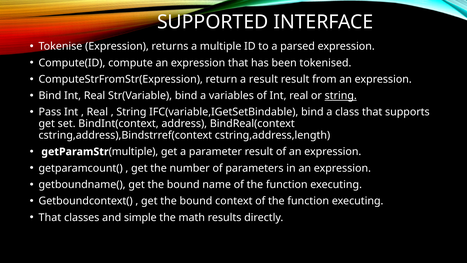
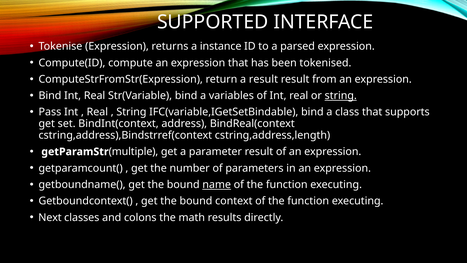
a multiple: multiple -> instance
name underline: none -> present
That at (50, 217): That -> Next
simple: simple -> colons
